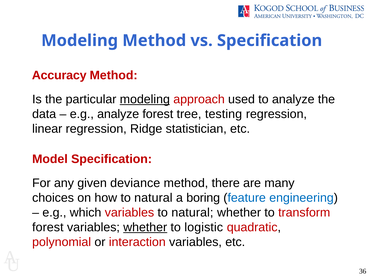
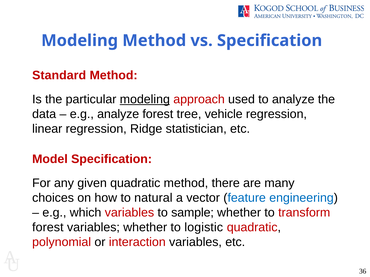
Accuracy: Accuracy -> Standard
testing: testing -> vehicle
given deviance: deviance -> quadratic
boring: boring -> vector
variables to natural: natural -> sample
whether at (145, 228) underline: present -> none
